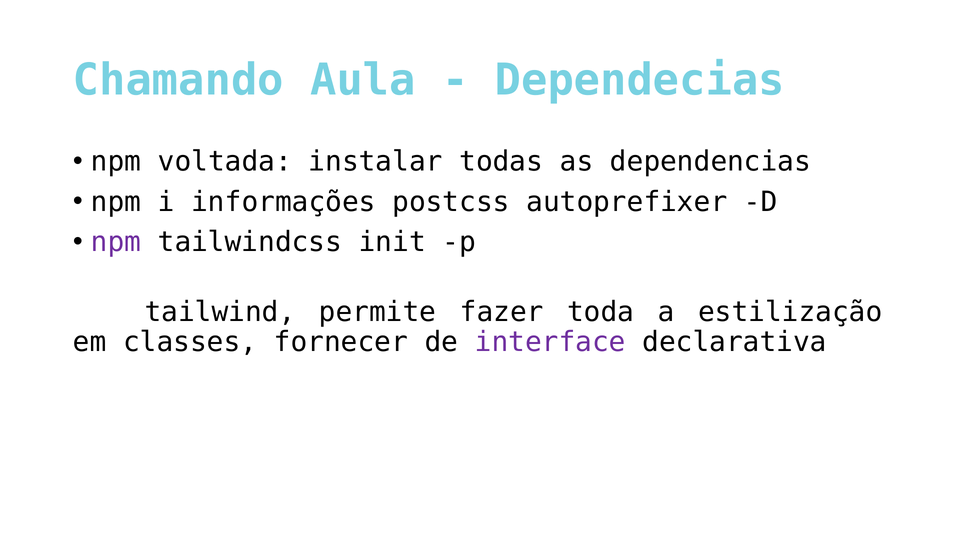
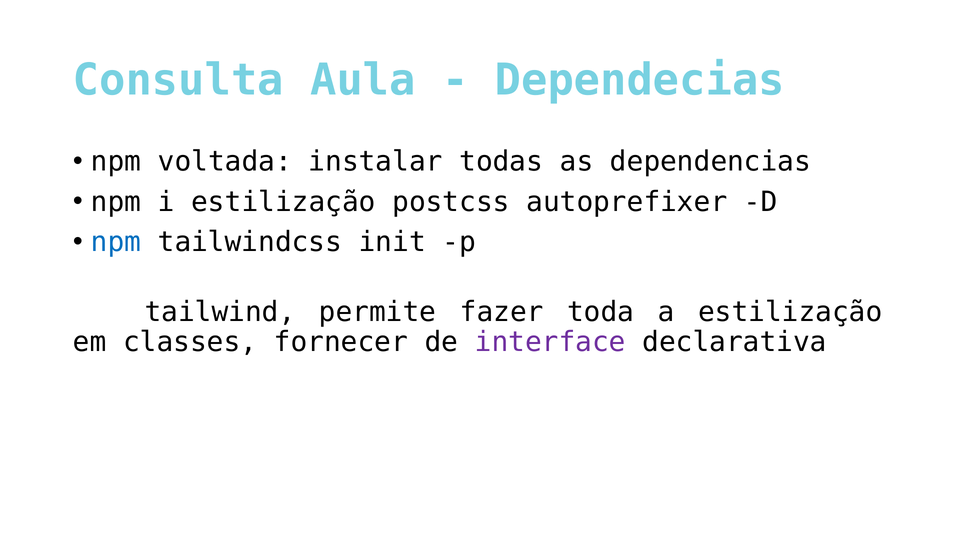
Chamando: Chamando -> Consulta
i informações: informações -> estilização
npm at (116, 242) colour: purple -> blue
